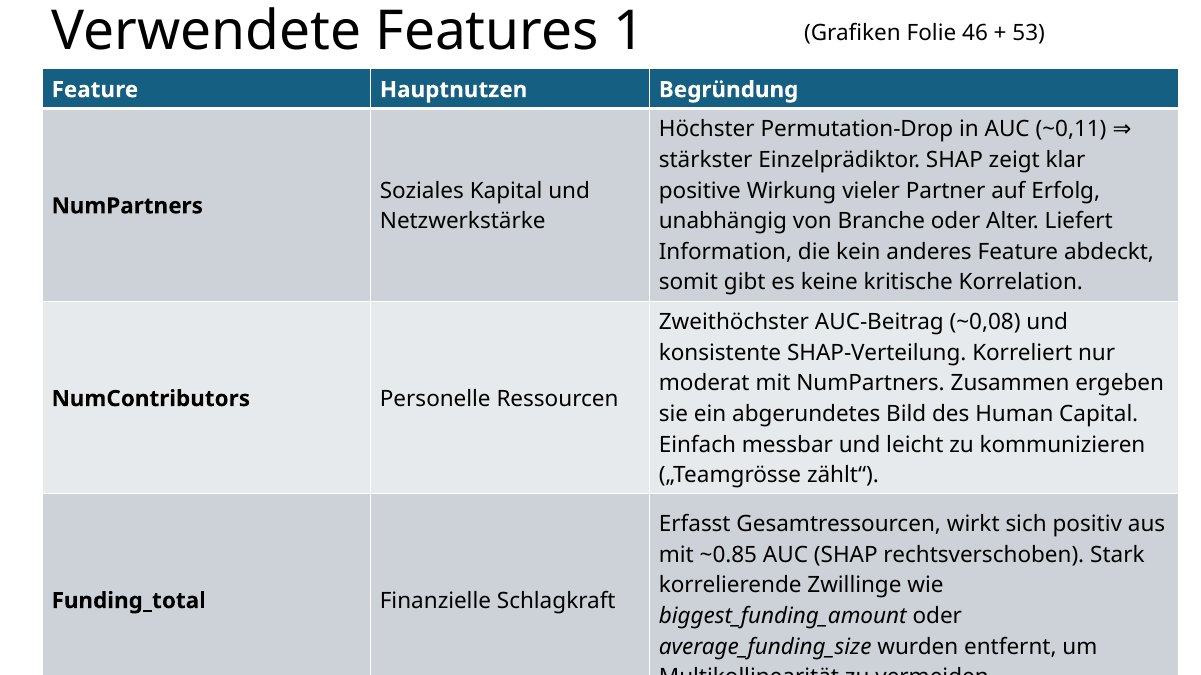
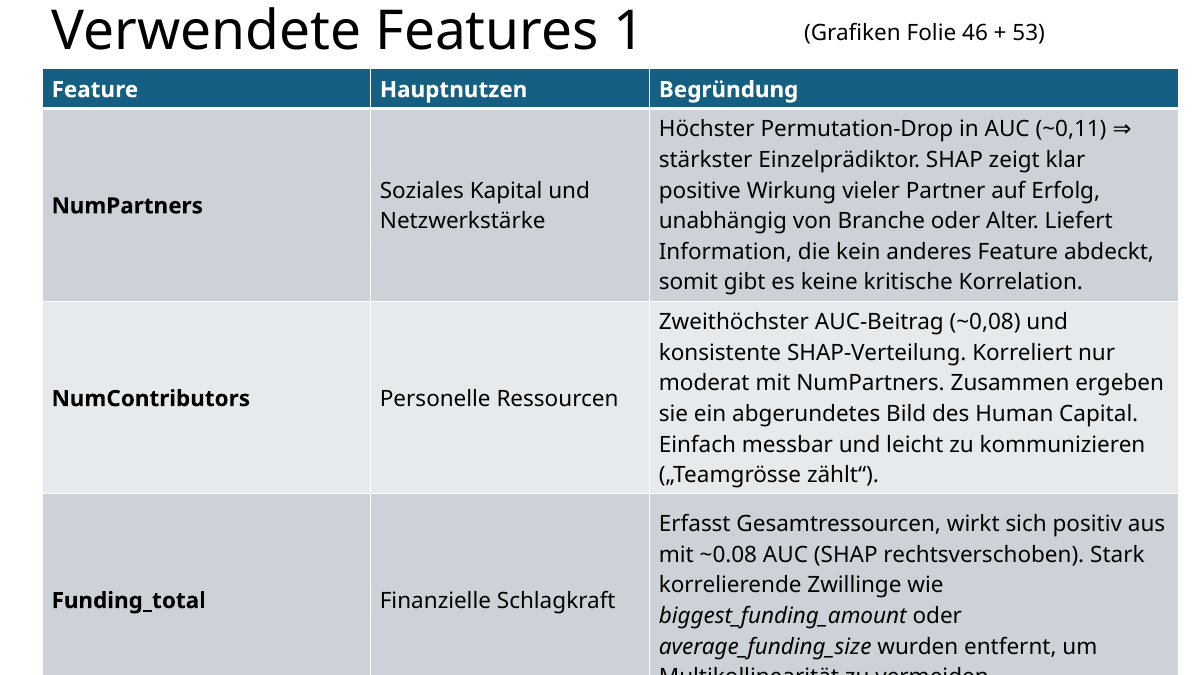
~0.85: ~0.85 -> ~0.08
